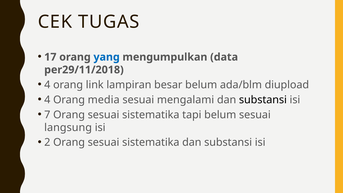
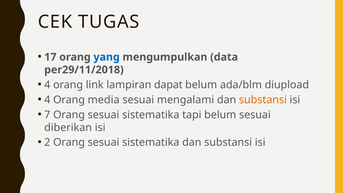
besar: besar -> dapat
substansi at (263, 100) colour: black -> orange
langsung: langsung -> diberikan
